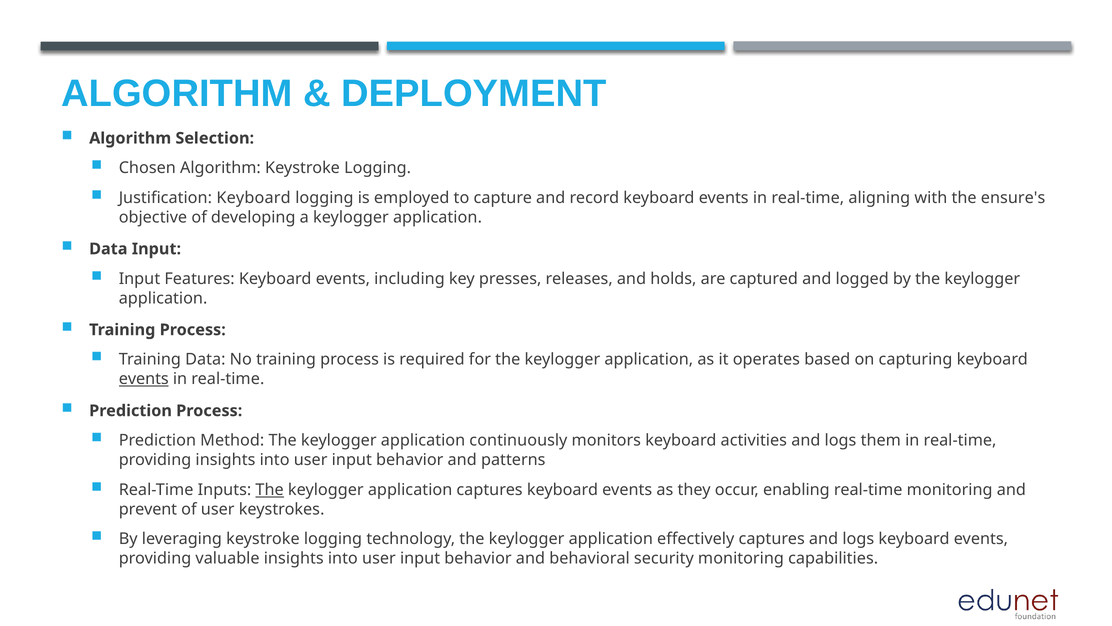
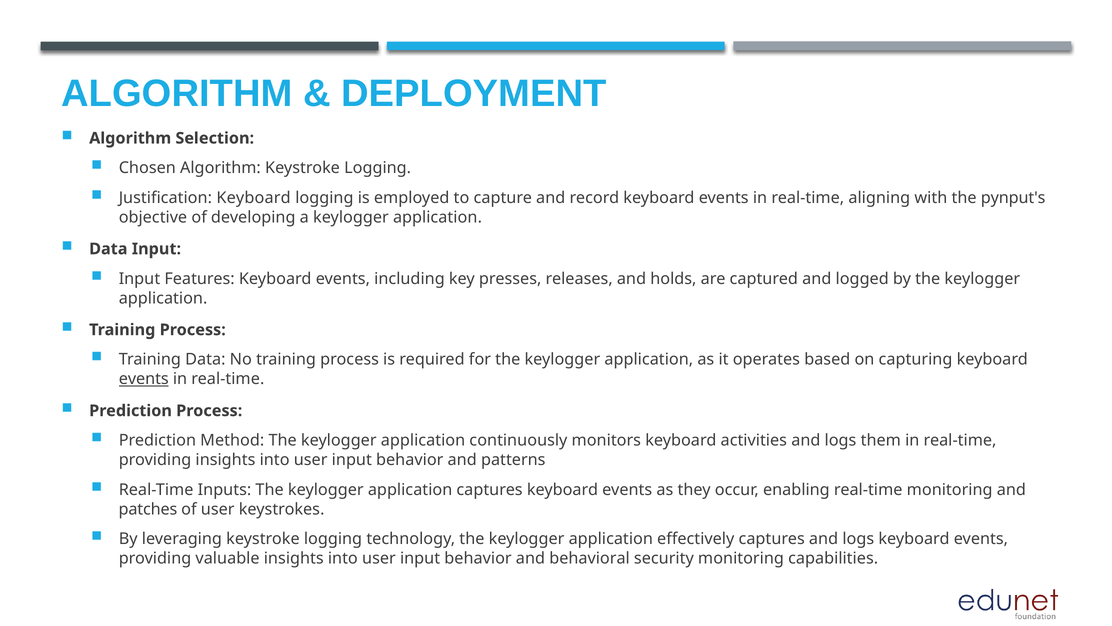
ensure's: ensure's -> pynput's
The at (270, 489) underline: present -> none
prevent: prevent -> patches
